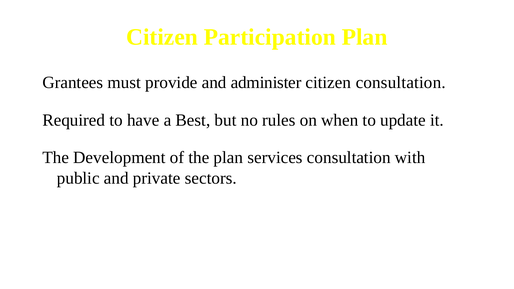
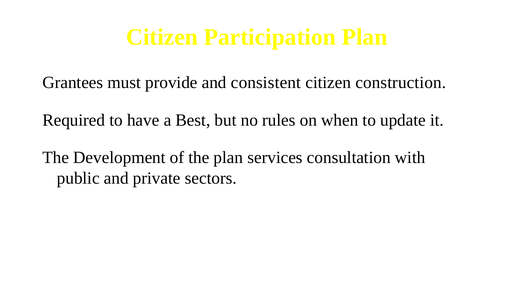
administer: administer -> consistent
citizen consultation: consultation -> construction
